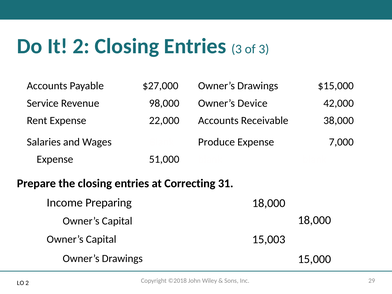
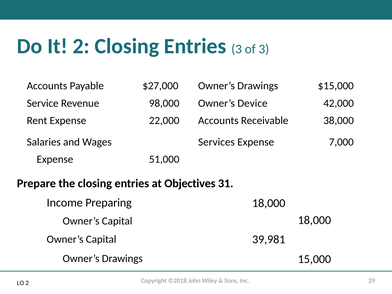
Produce: Produce -> Services
Correcting: Correcting -> Objectives
15,003: 15,003 -> 39,981
